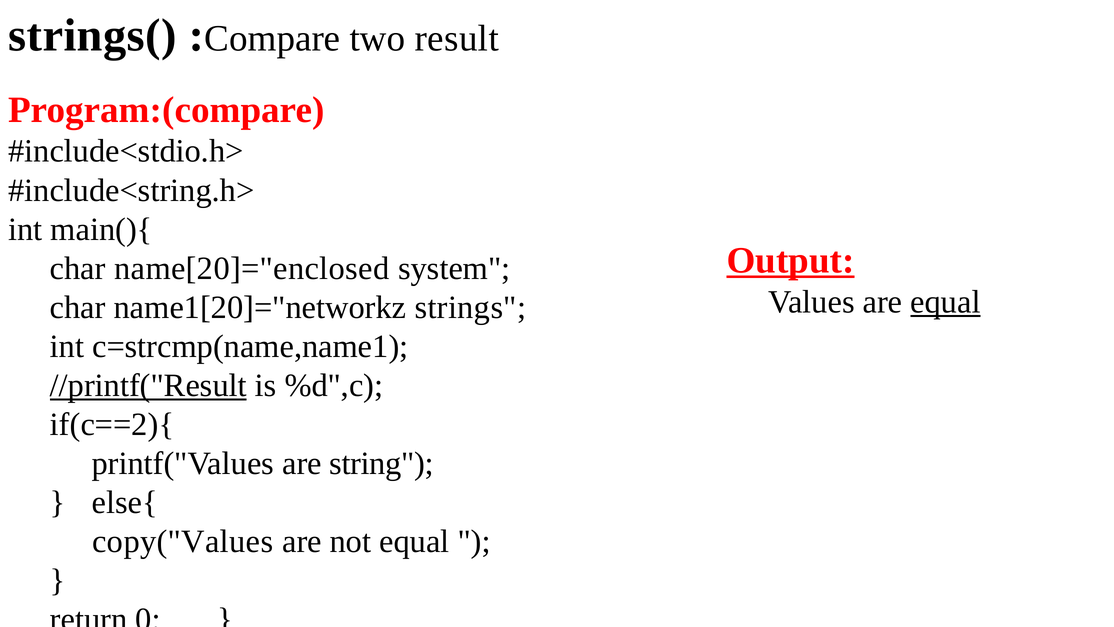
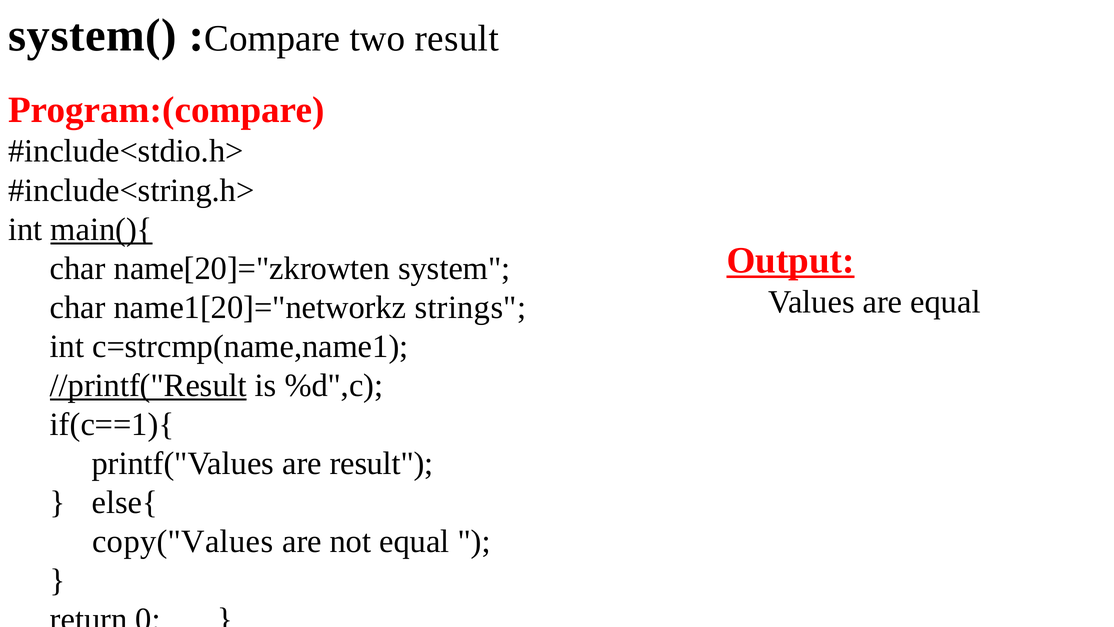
strings(: strings( -> system(
main(){ underline: none -> present
name[20]="enclosed: name[20]="enclosed -> name[20]="zkrowten
equal at (945, 302) underline: present -> none
if(c==2){: if(c==2){ -> if(c==1){
are string: string -> result
